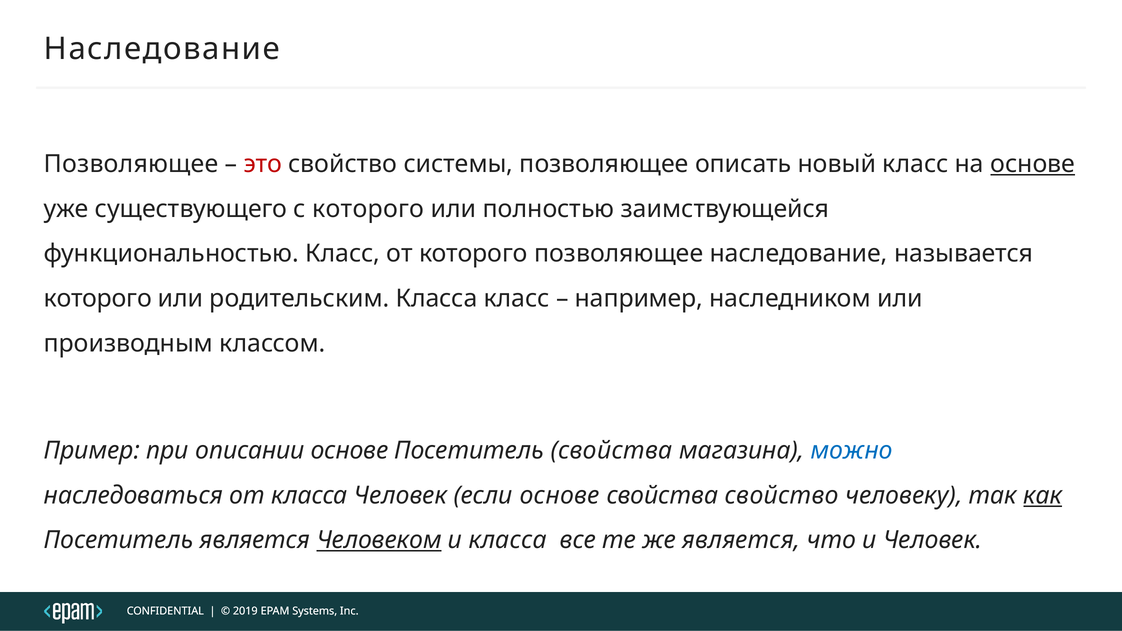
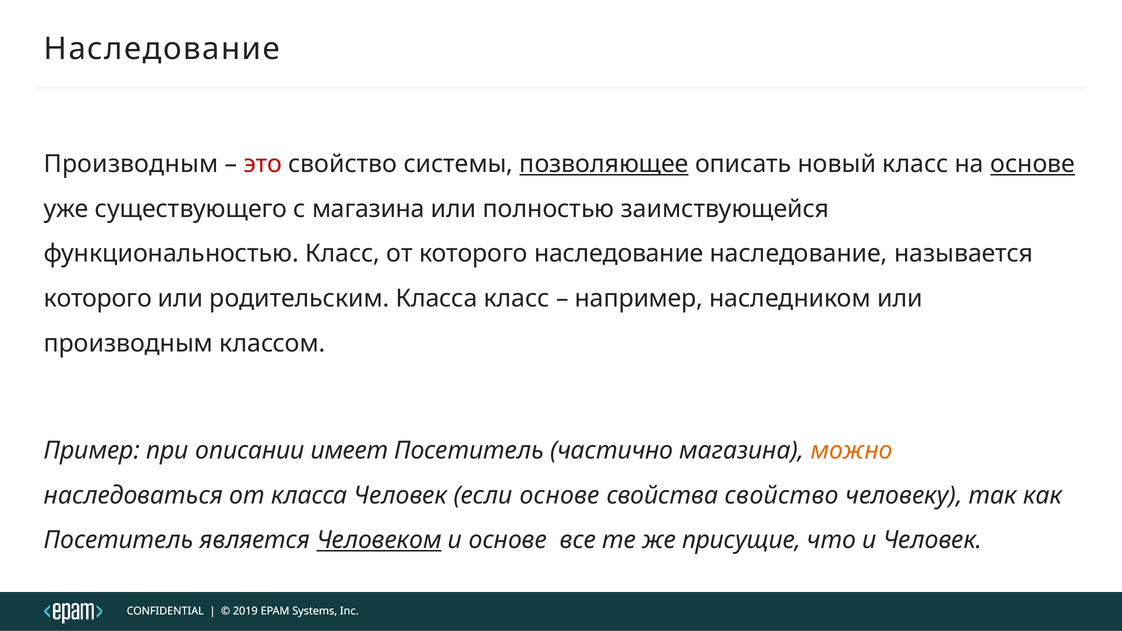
Позволяющее at (131, 164): Позволяющее -> Производным
позволяющее at (604, 164) underline: none -> present
с которого: которого -> магазина
которого позволяющее: позволяющее -> наследование
описании основе: основе -> имеет
Посетитель свойства: свойства -> частично
можно colour: blue -> orange
как underline: present -> none
и класса: класса -> основе
же является: является -> присущие
